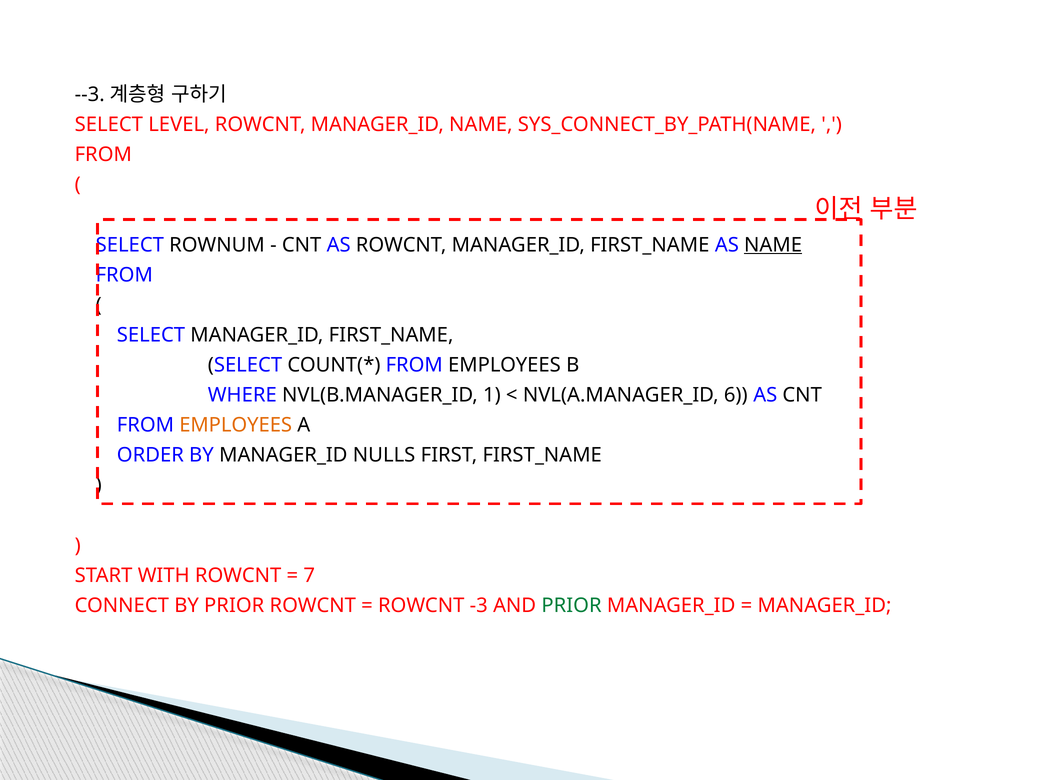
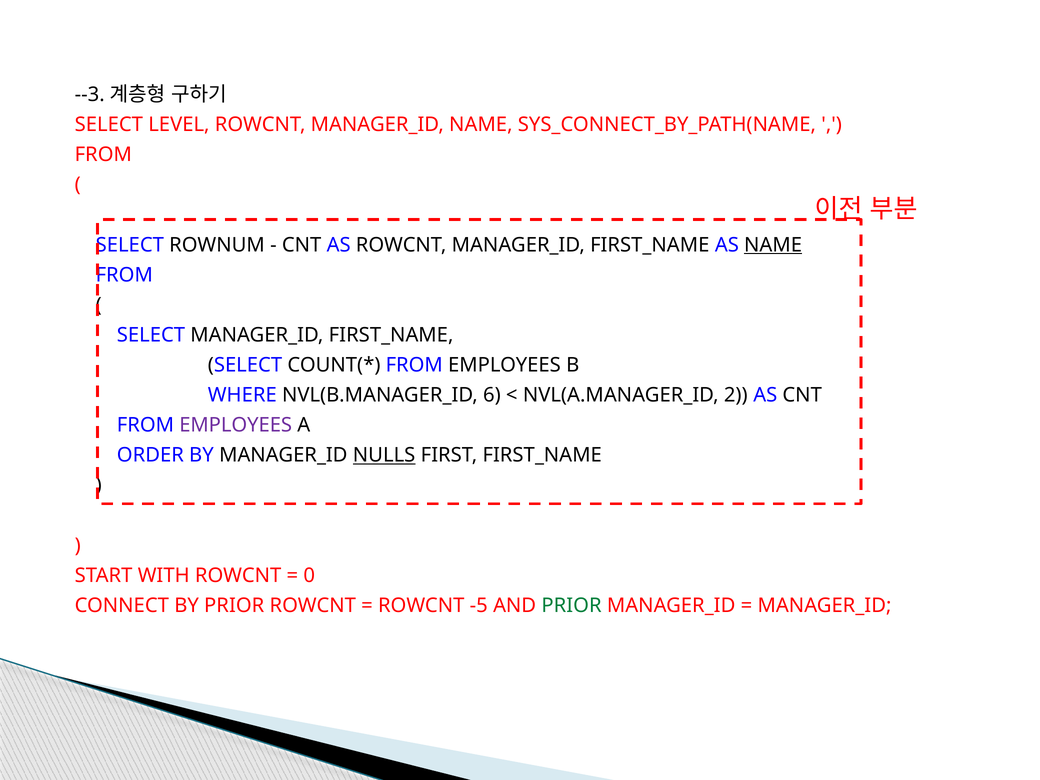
1: 1 -> 6
6: 6 -> 2
EMPLOYEES at (236, 425) colour: orange -> purple
NULLS underline: none -> present
7: 7 -> 0
-3: -3 -> -5
